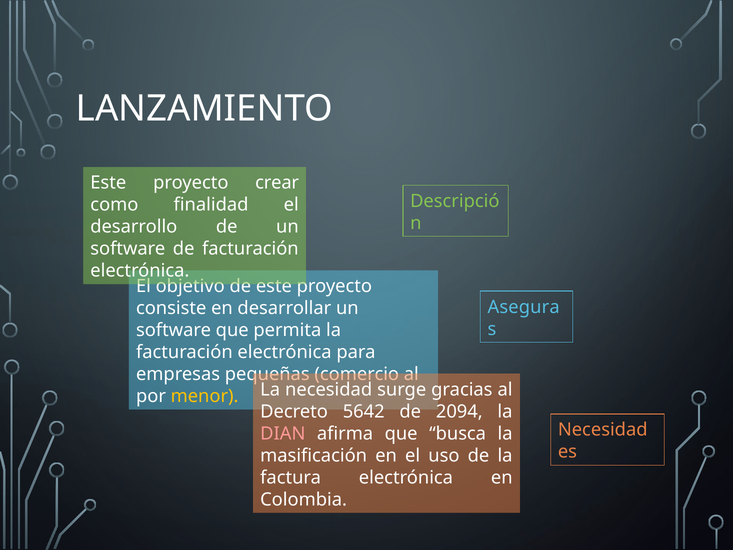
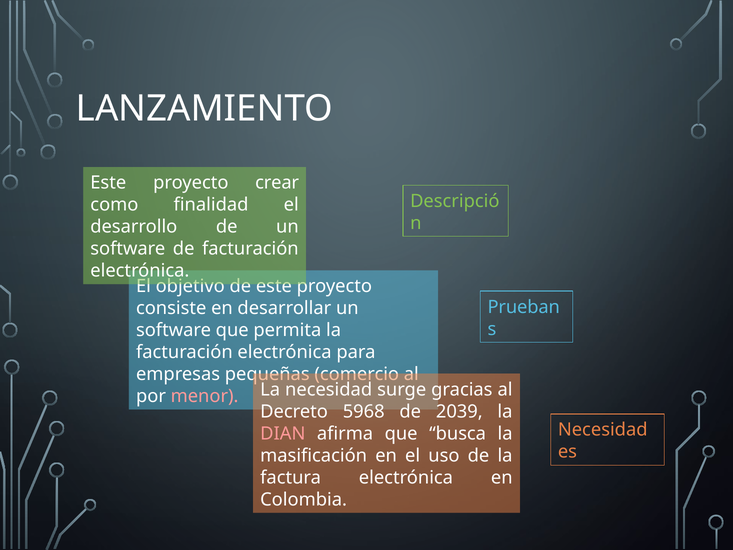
Asegura: Asegura -> Prueban
menor colour: yellow -> pink
5642: 5642 -> 5968
2094: 2094 -> 2039
